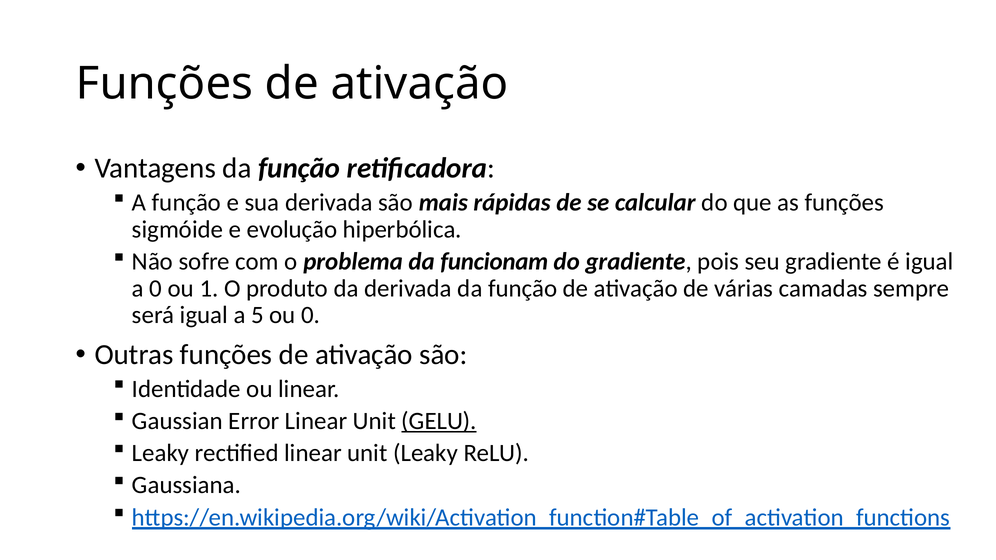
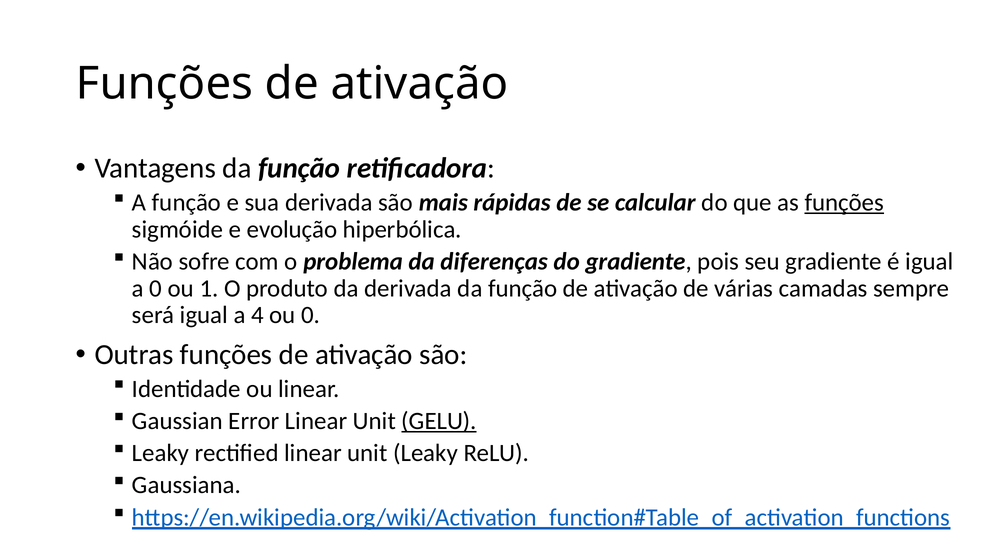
funções at (844, 203) underline: none -> present
funcionam: funcionam -> diferenças
5: 5 -> 4
